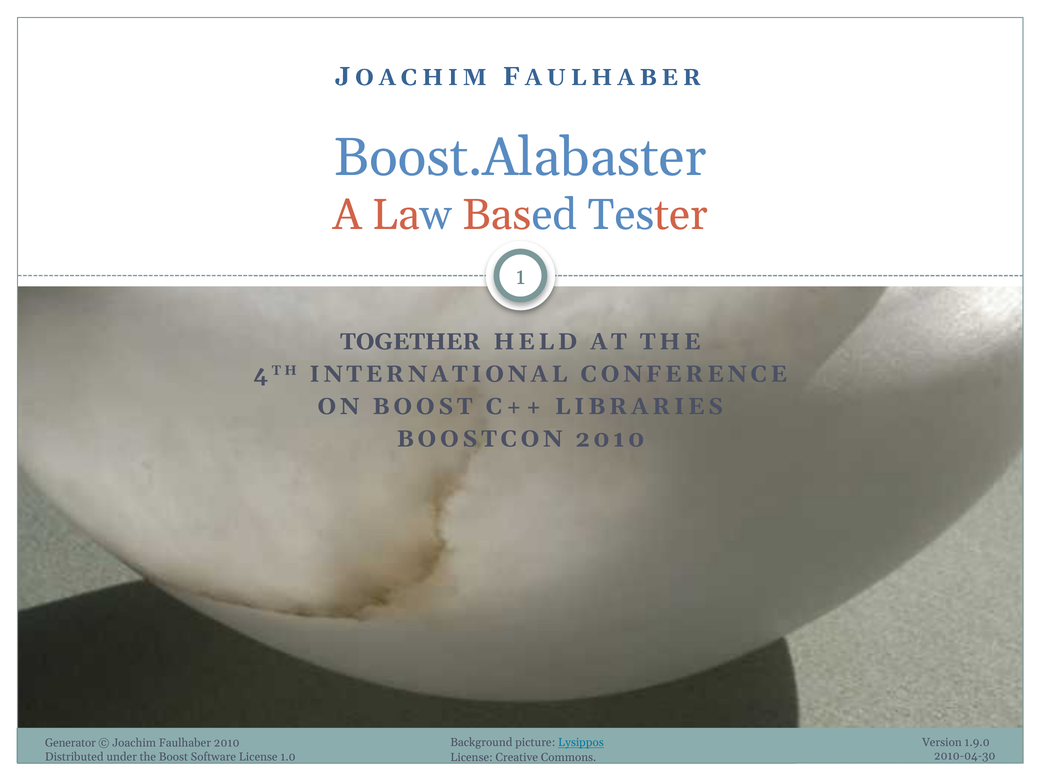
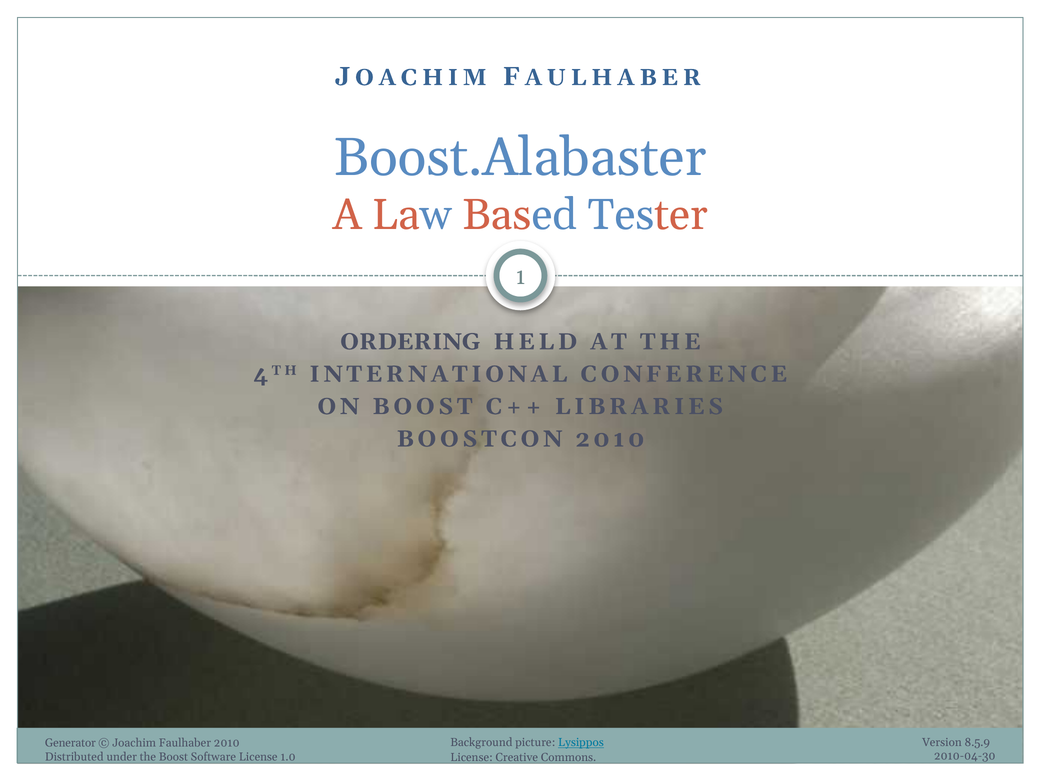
TOGETHER: TOGETHER -> ORDERING
1.9.0: 1.9.0 -> 8.5.9
